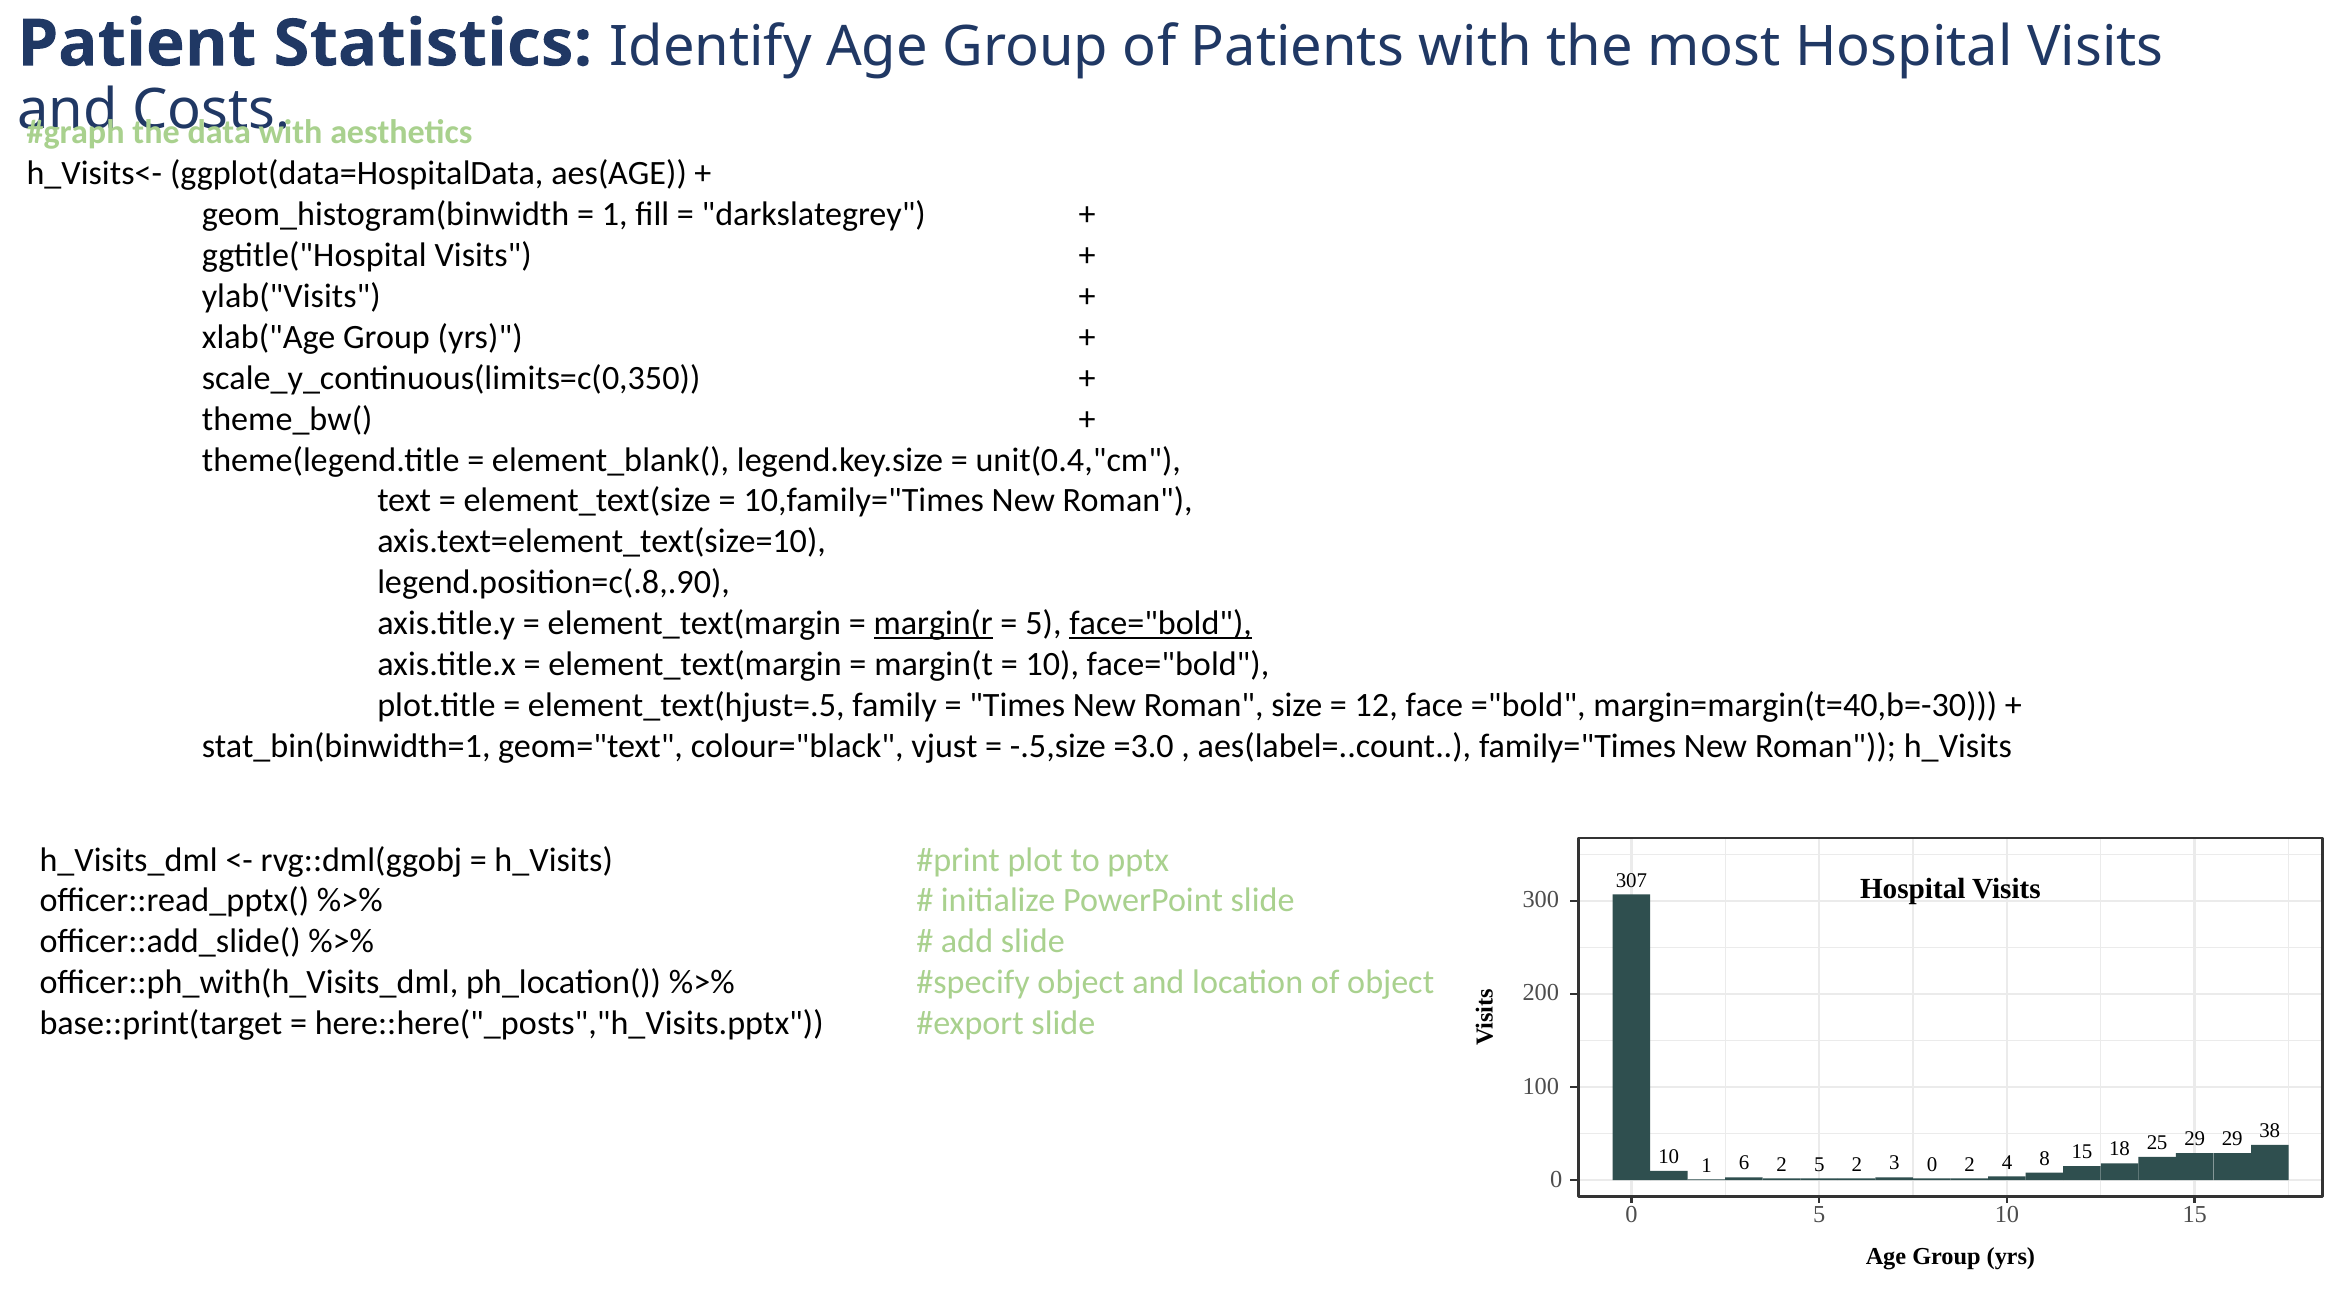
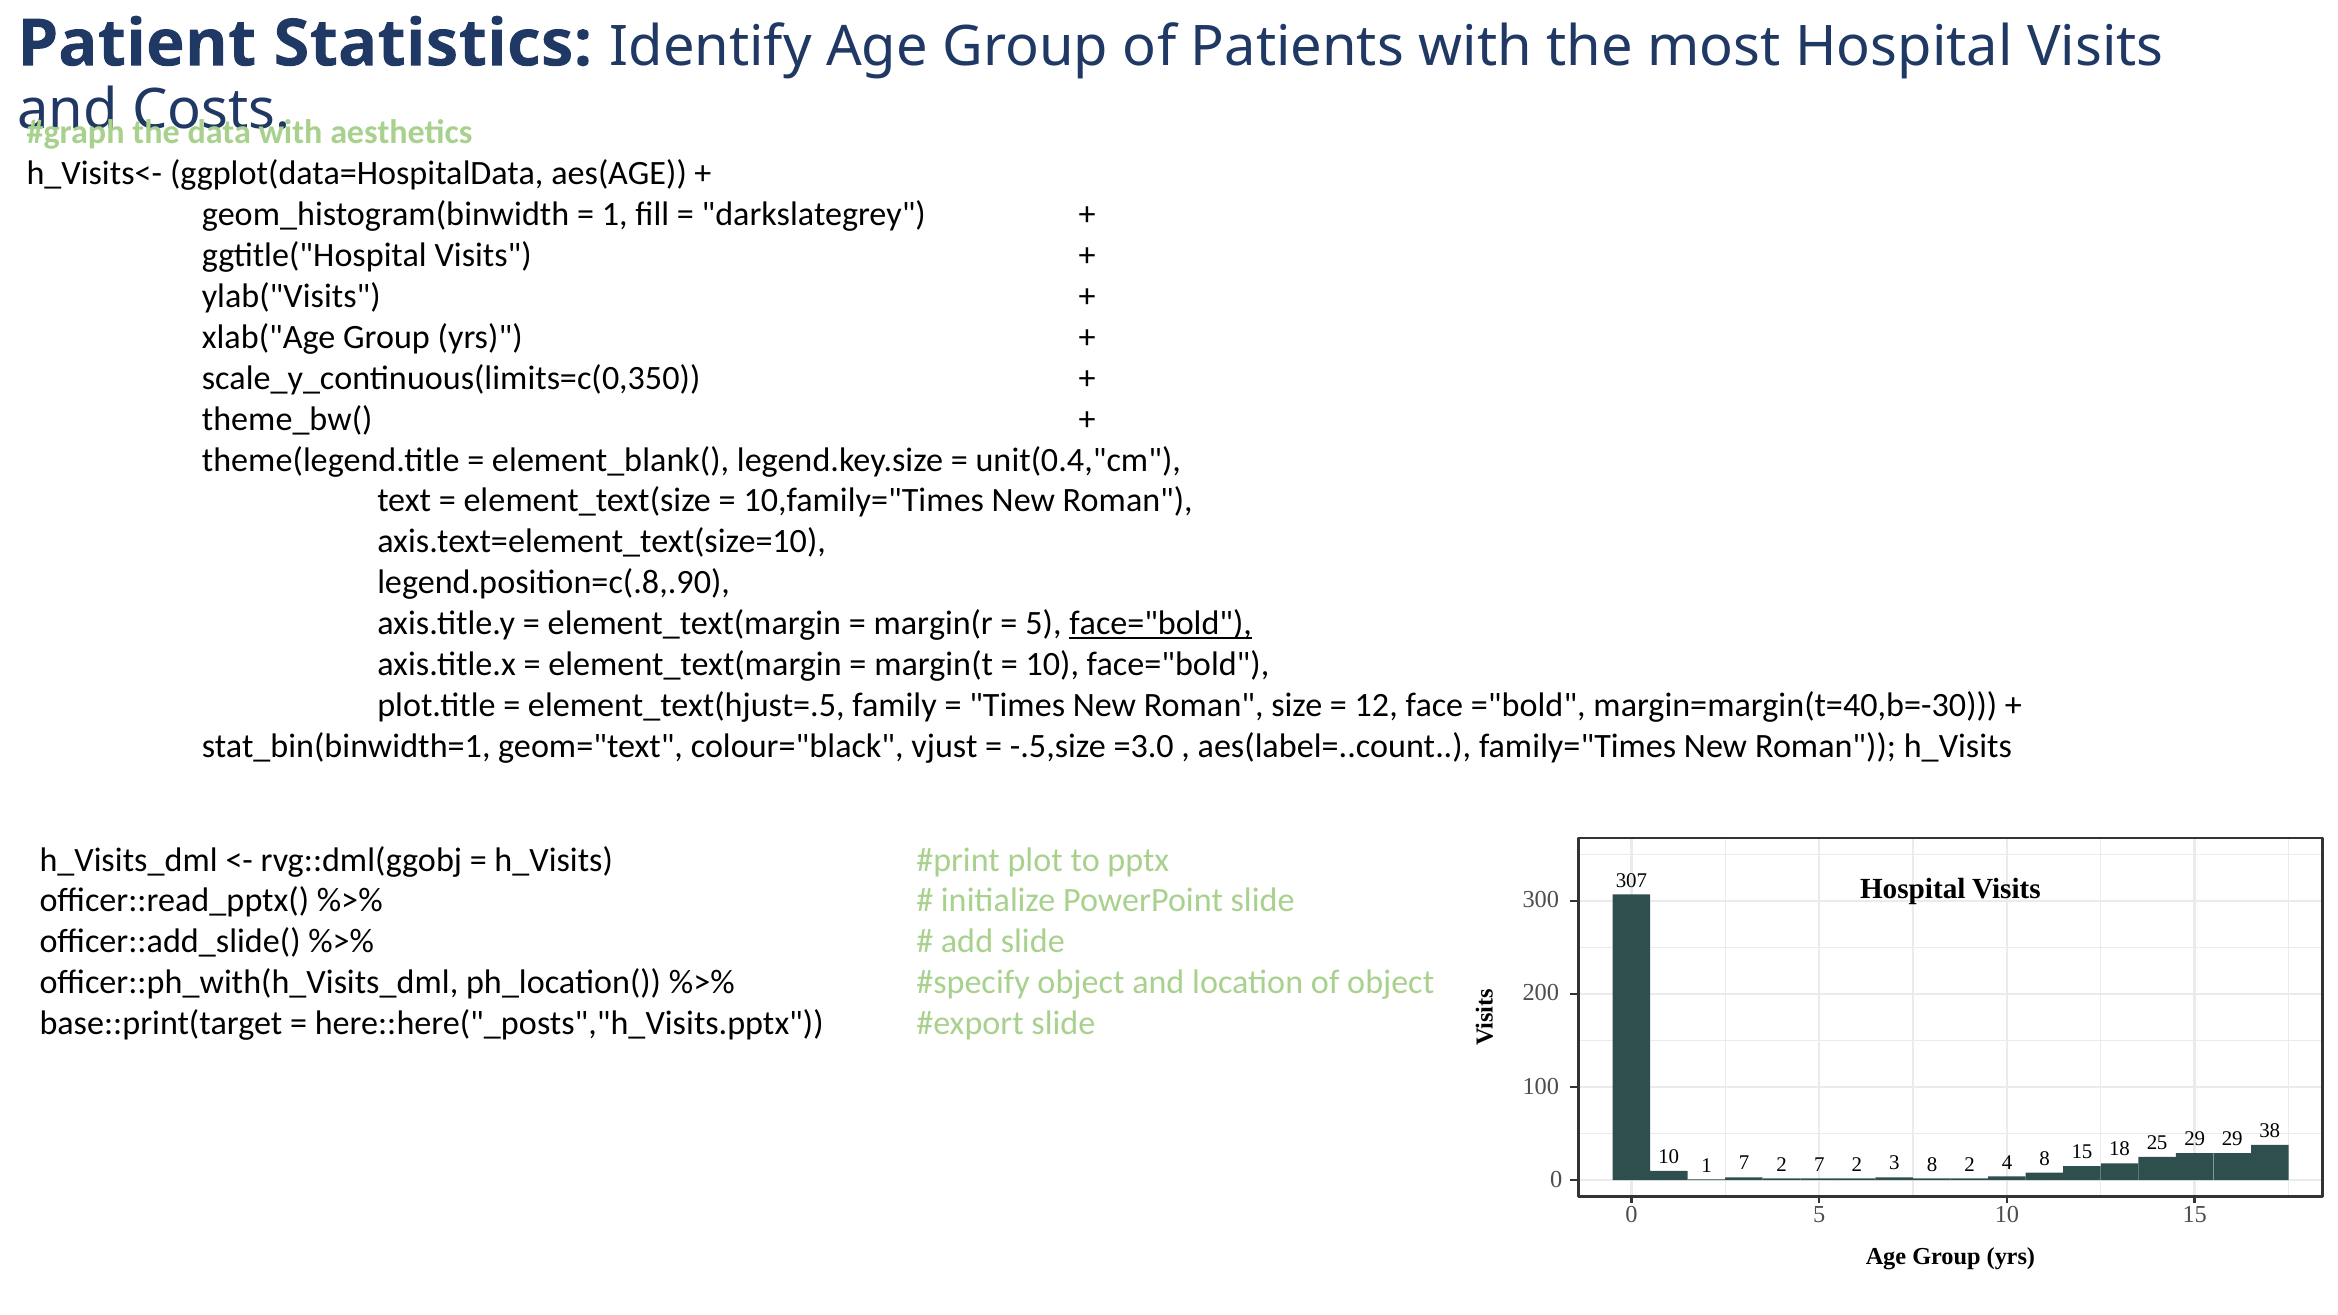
margin(r underline: present -> none
1 6: 6 -> 7
2 5: 5 -> 7
3 0: 0 -> 8
